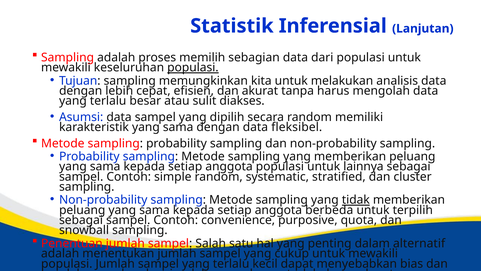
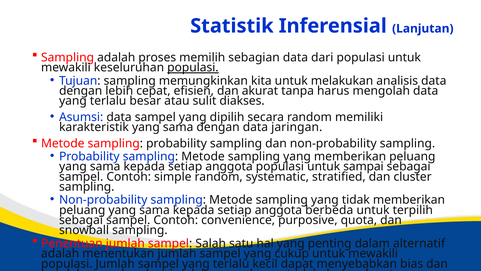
fleksibel: fleksibel -> jaringan
lainnya: lainnya -> sampai
tidak underline: present -> none
